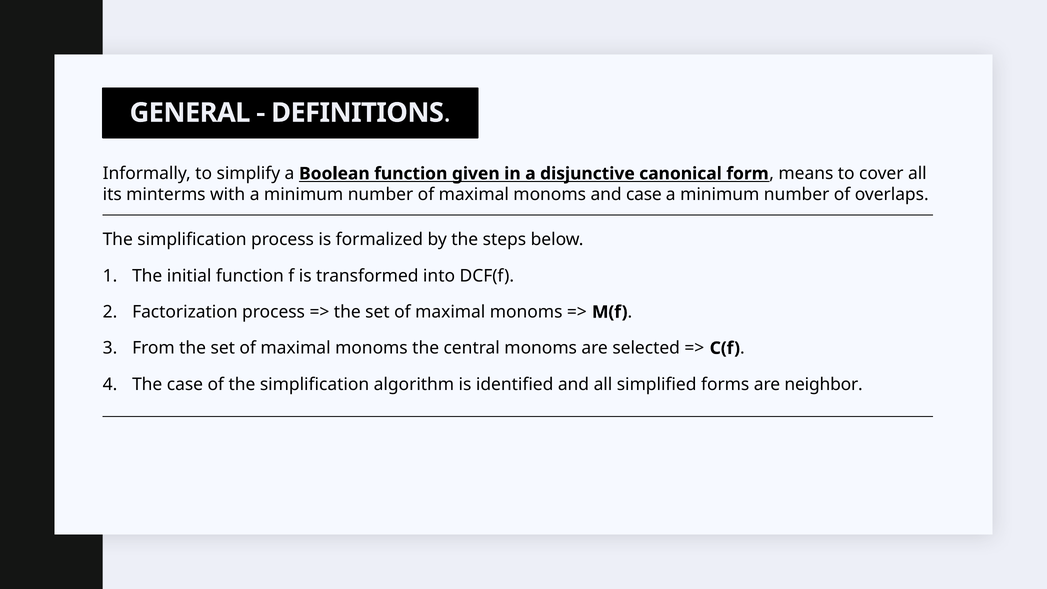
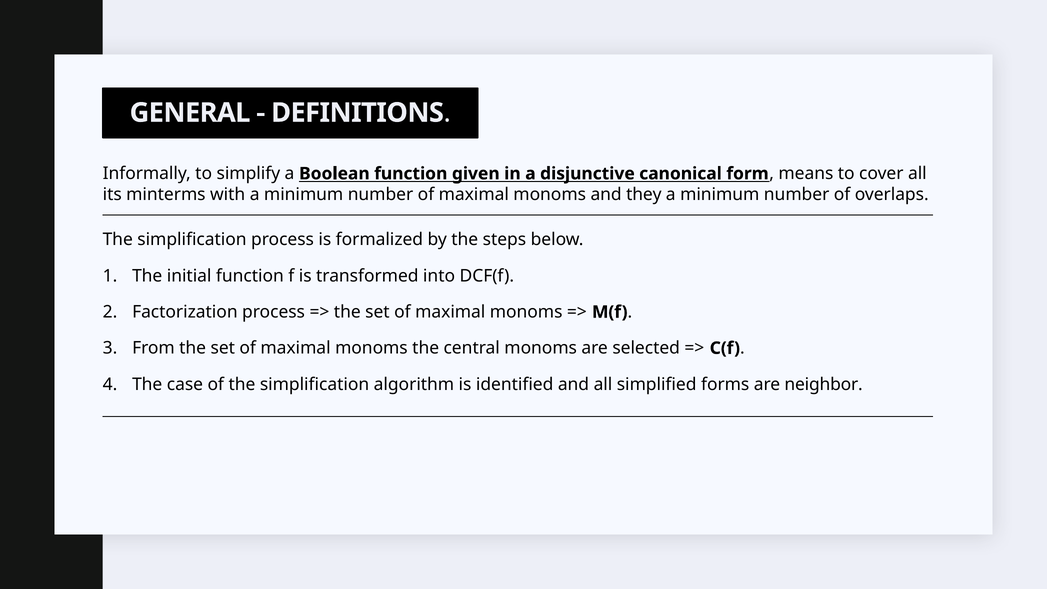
and case: case -> they
